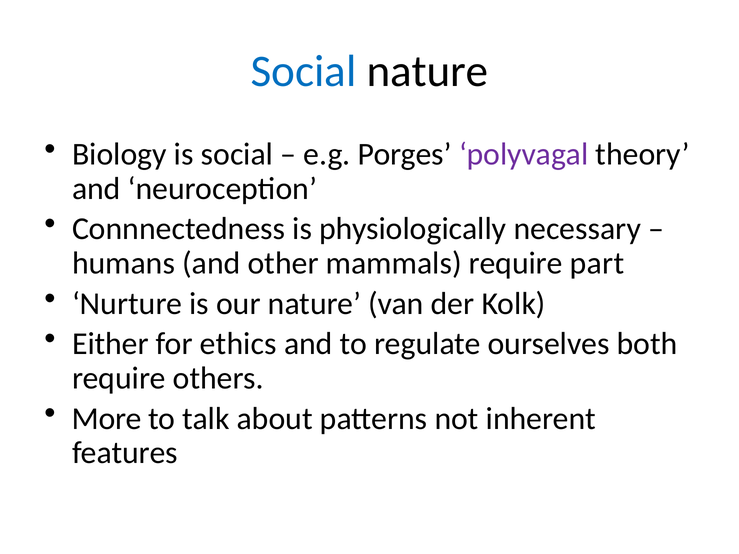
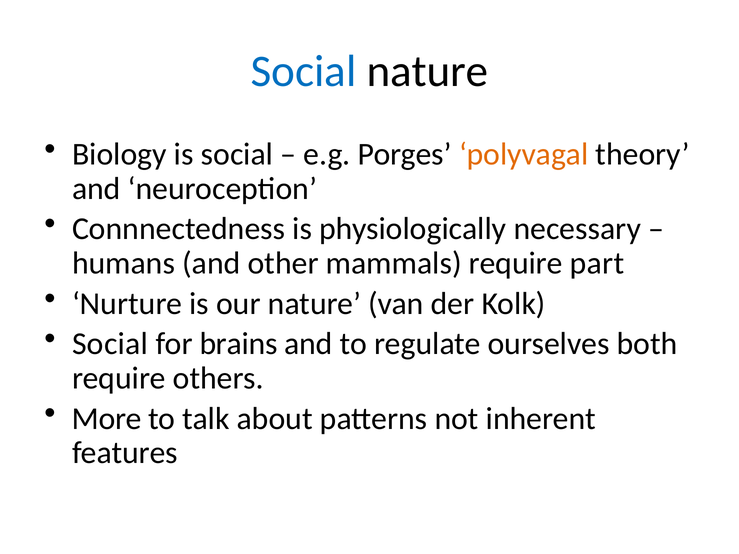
polyvagal colour: purple -> orange
Either at (110, 344): Either -> Social
ethics: ethics -> brains
